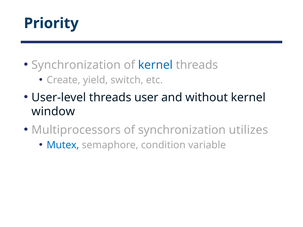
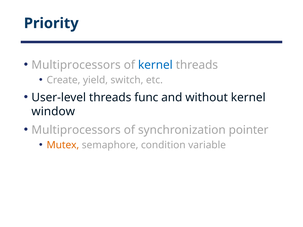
Synchronization at (76, 65): Synchronization -> Multiprocessors
user: user -> func
utilizes: utilizes -> pointer
Mutex colour: blue -> orange
